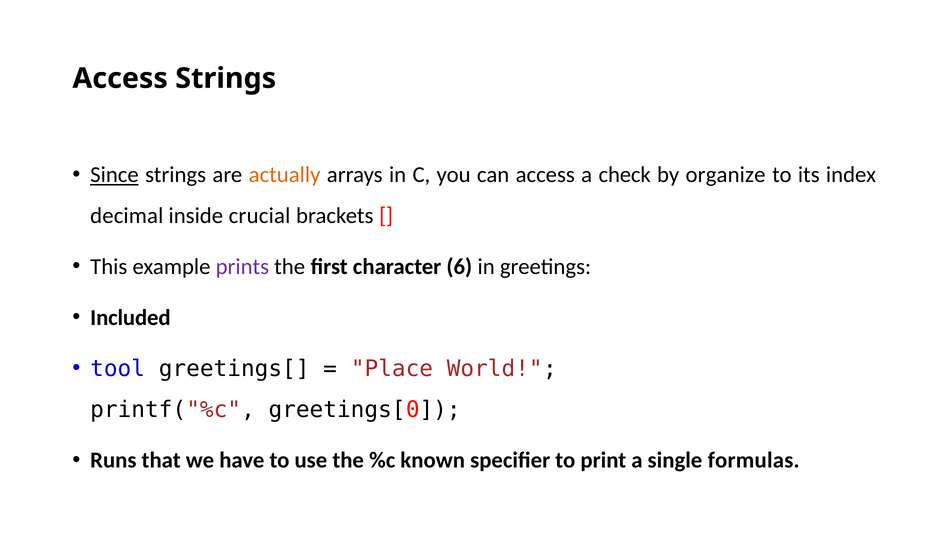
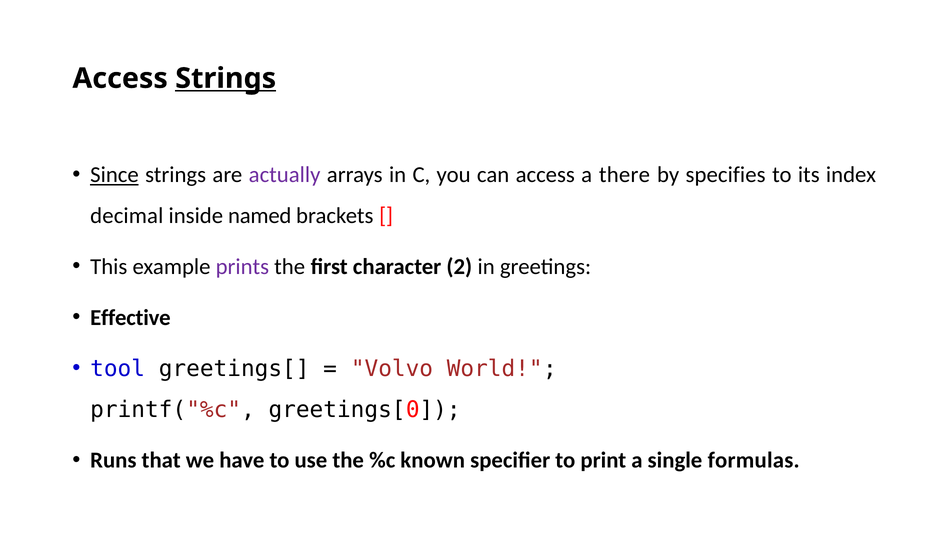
Strings at (226, 78) underline: none -> present
actually colour: orange -> purple
check: check -> there
organize: organize -> specifies
crucial: crucial -> named
6: 6 -> 2
Included: Included -> Effective
Place: Place -> Volvo
